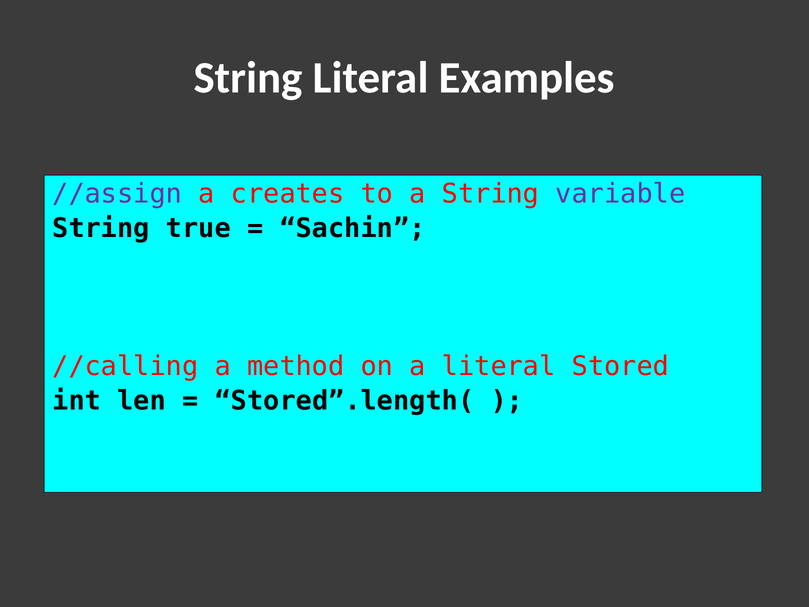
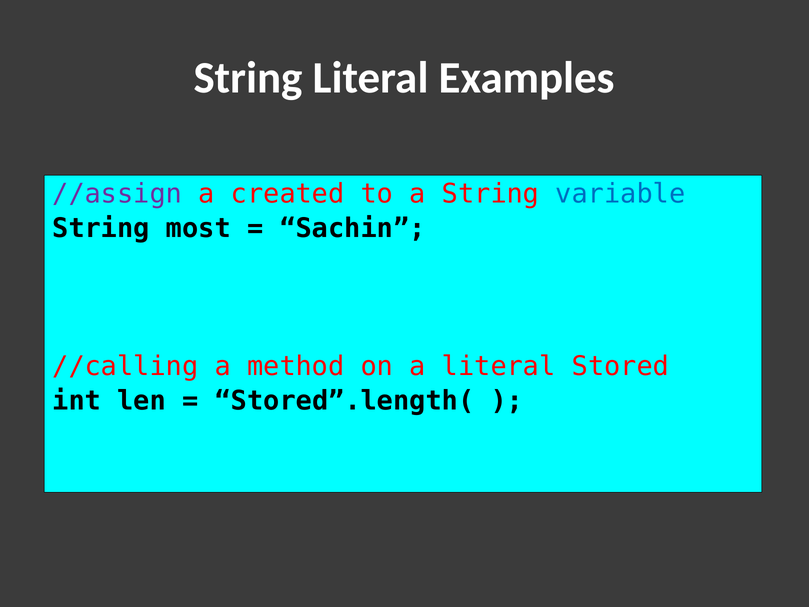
creates: creates -> created
variable colour: purple -> blue
true: true -> most
